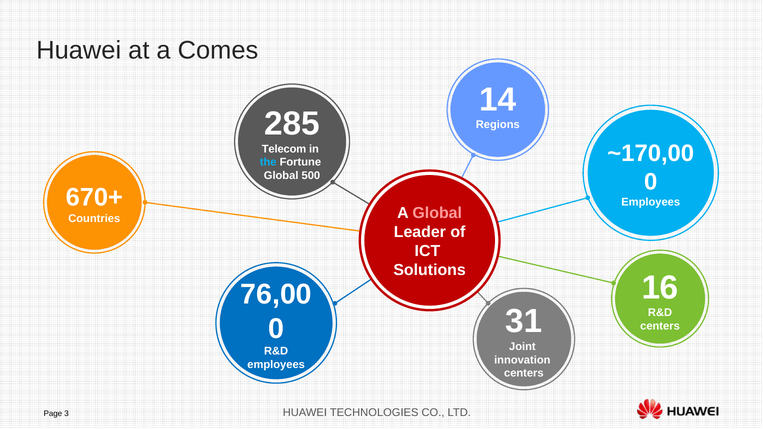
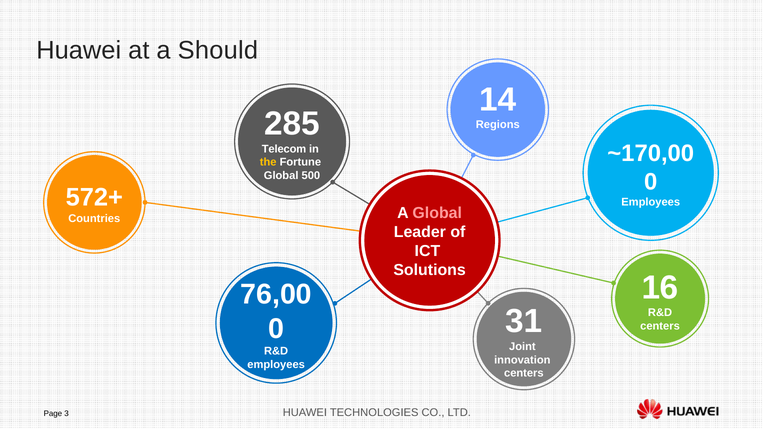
Comes: Comes -> Should
the colour: light blue -> yellow
670+: 670+ -> 572+
